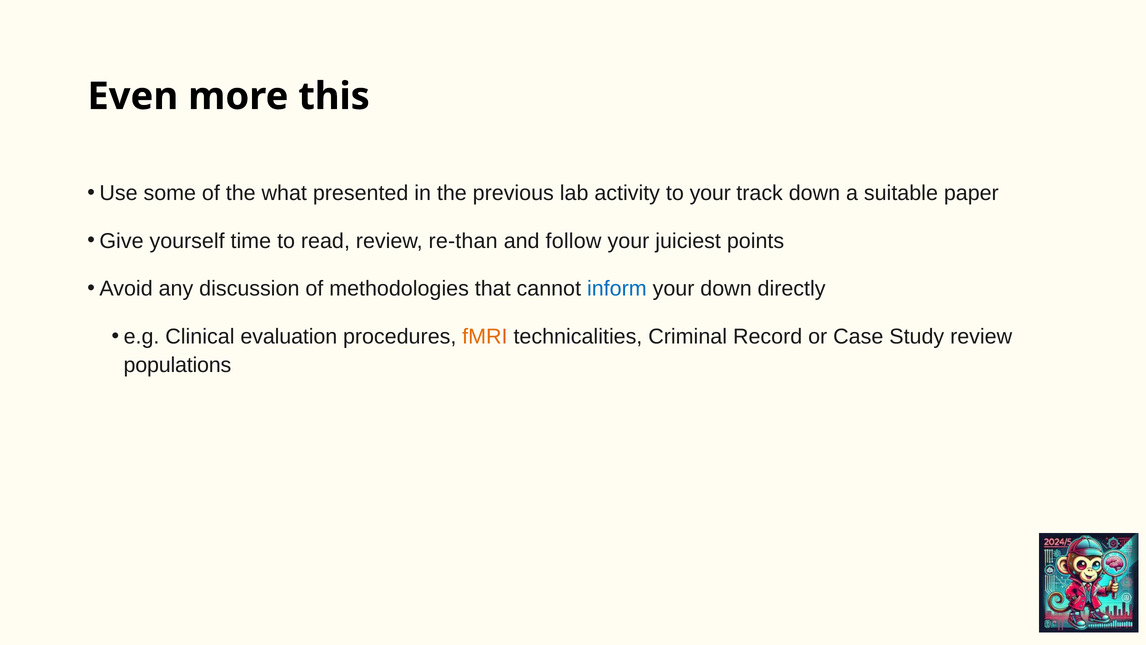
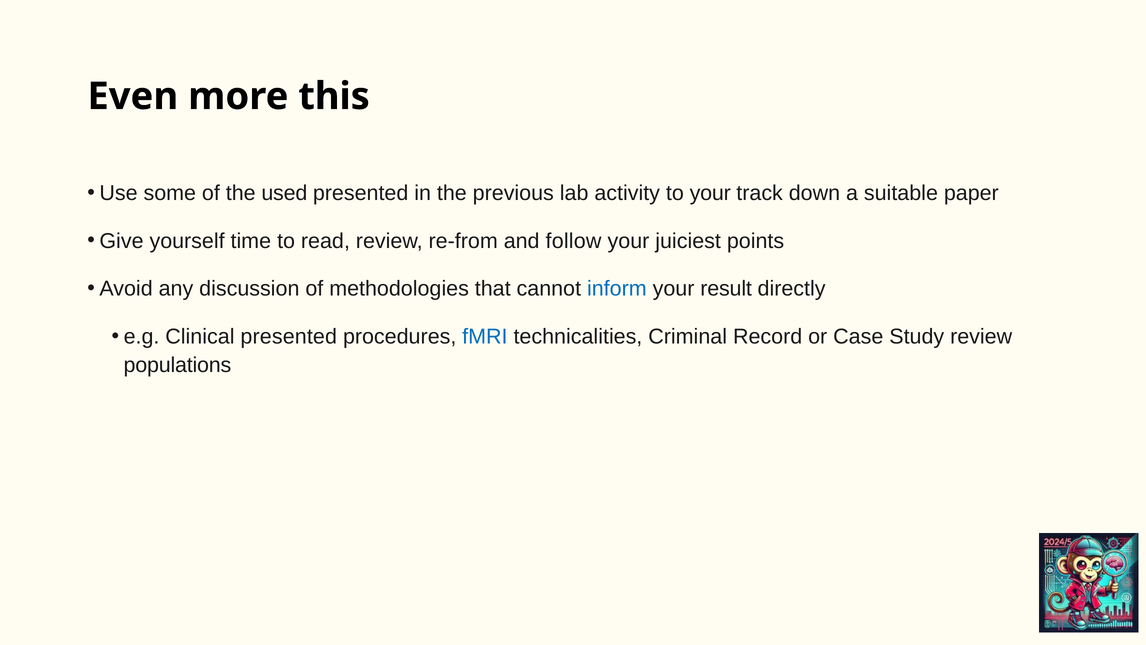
what: what -> used
re-than: re-than -> re-from
your down: down -> result
Clinical evaluation: evaluation -> presented
fMRI colour: orange -> blue
